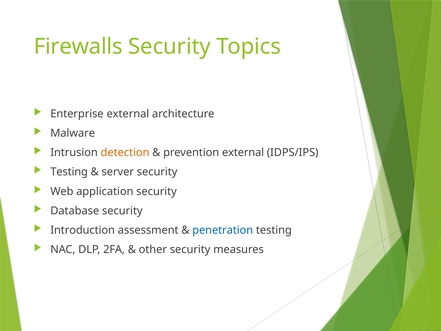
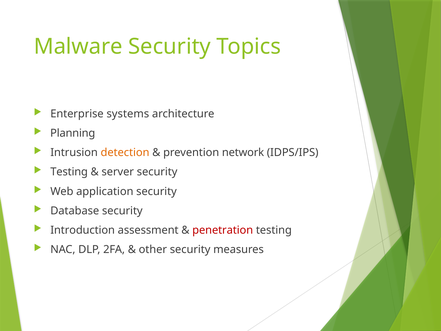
Firewalls: Firewalls -> Malware
Enterprise external: external -> systems
Malware: Malware -> Planning
prevention external: external -> network
penetration colour: blue -> red
